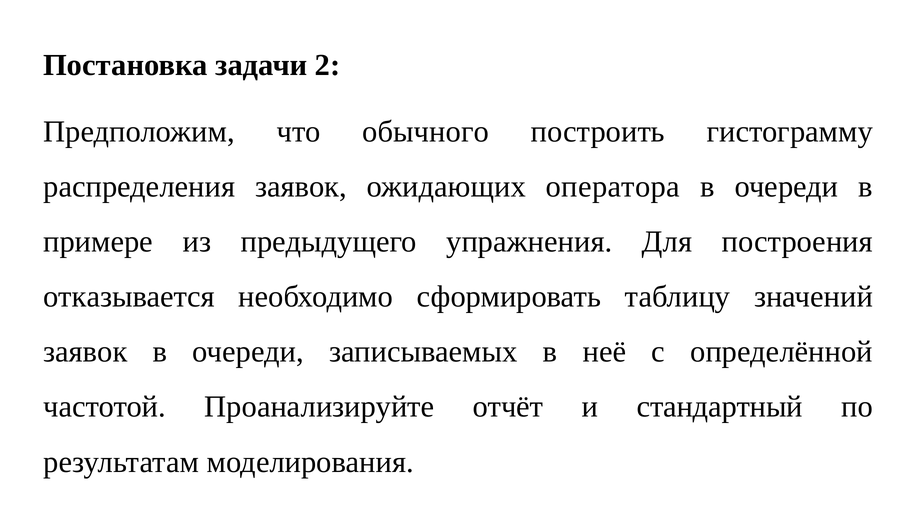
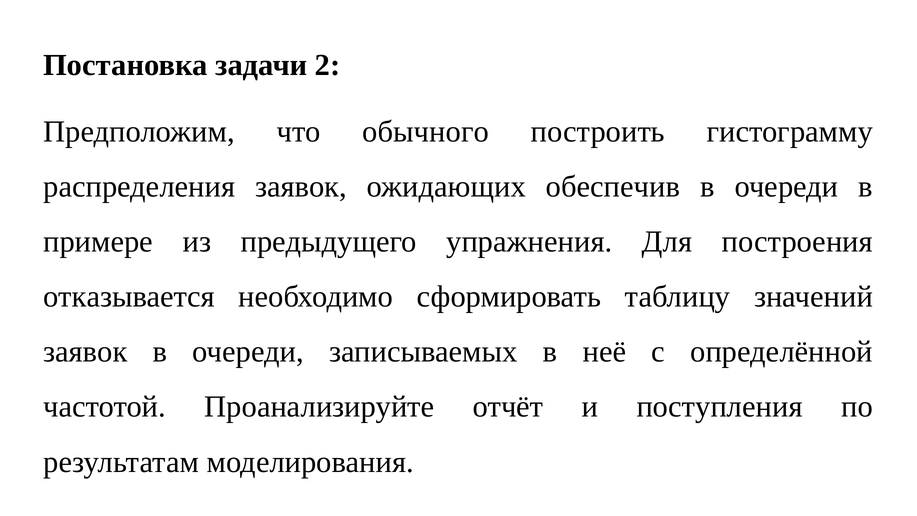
оператора: оператора -> обеспечив
стандартный: стандартный -> поступления
